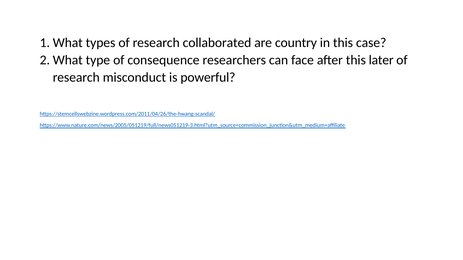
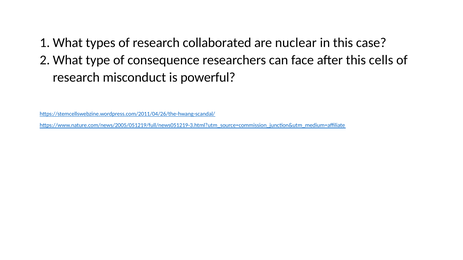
country: country -> nuclear
later: later -> cells
